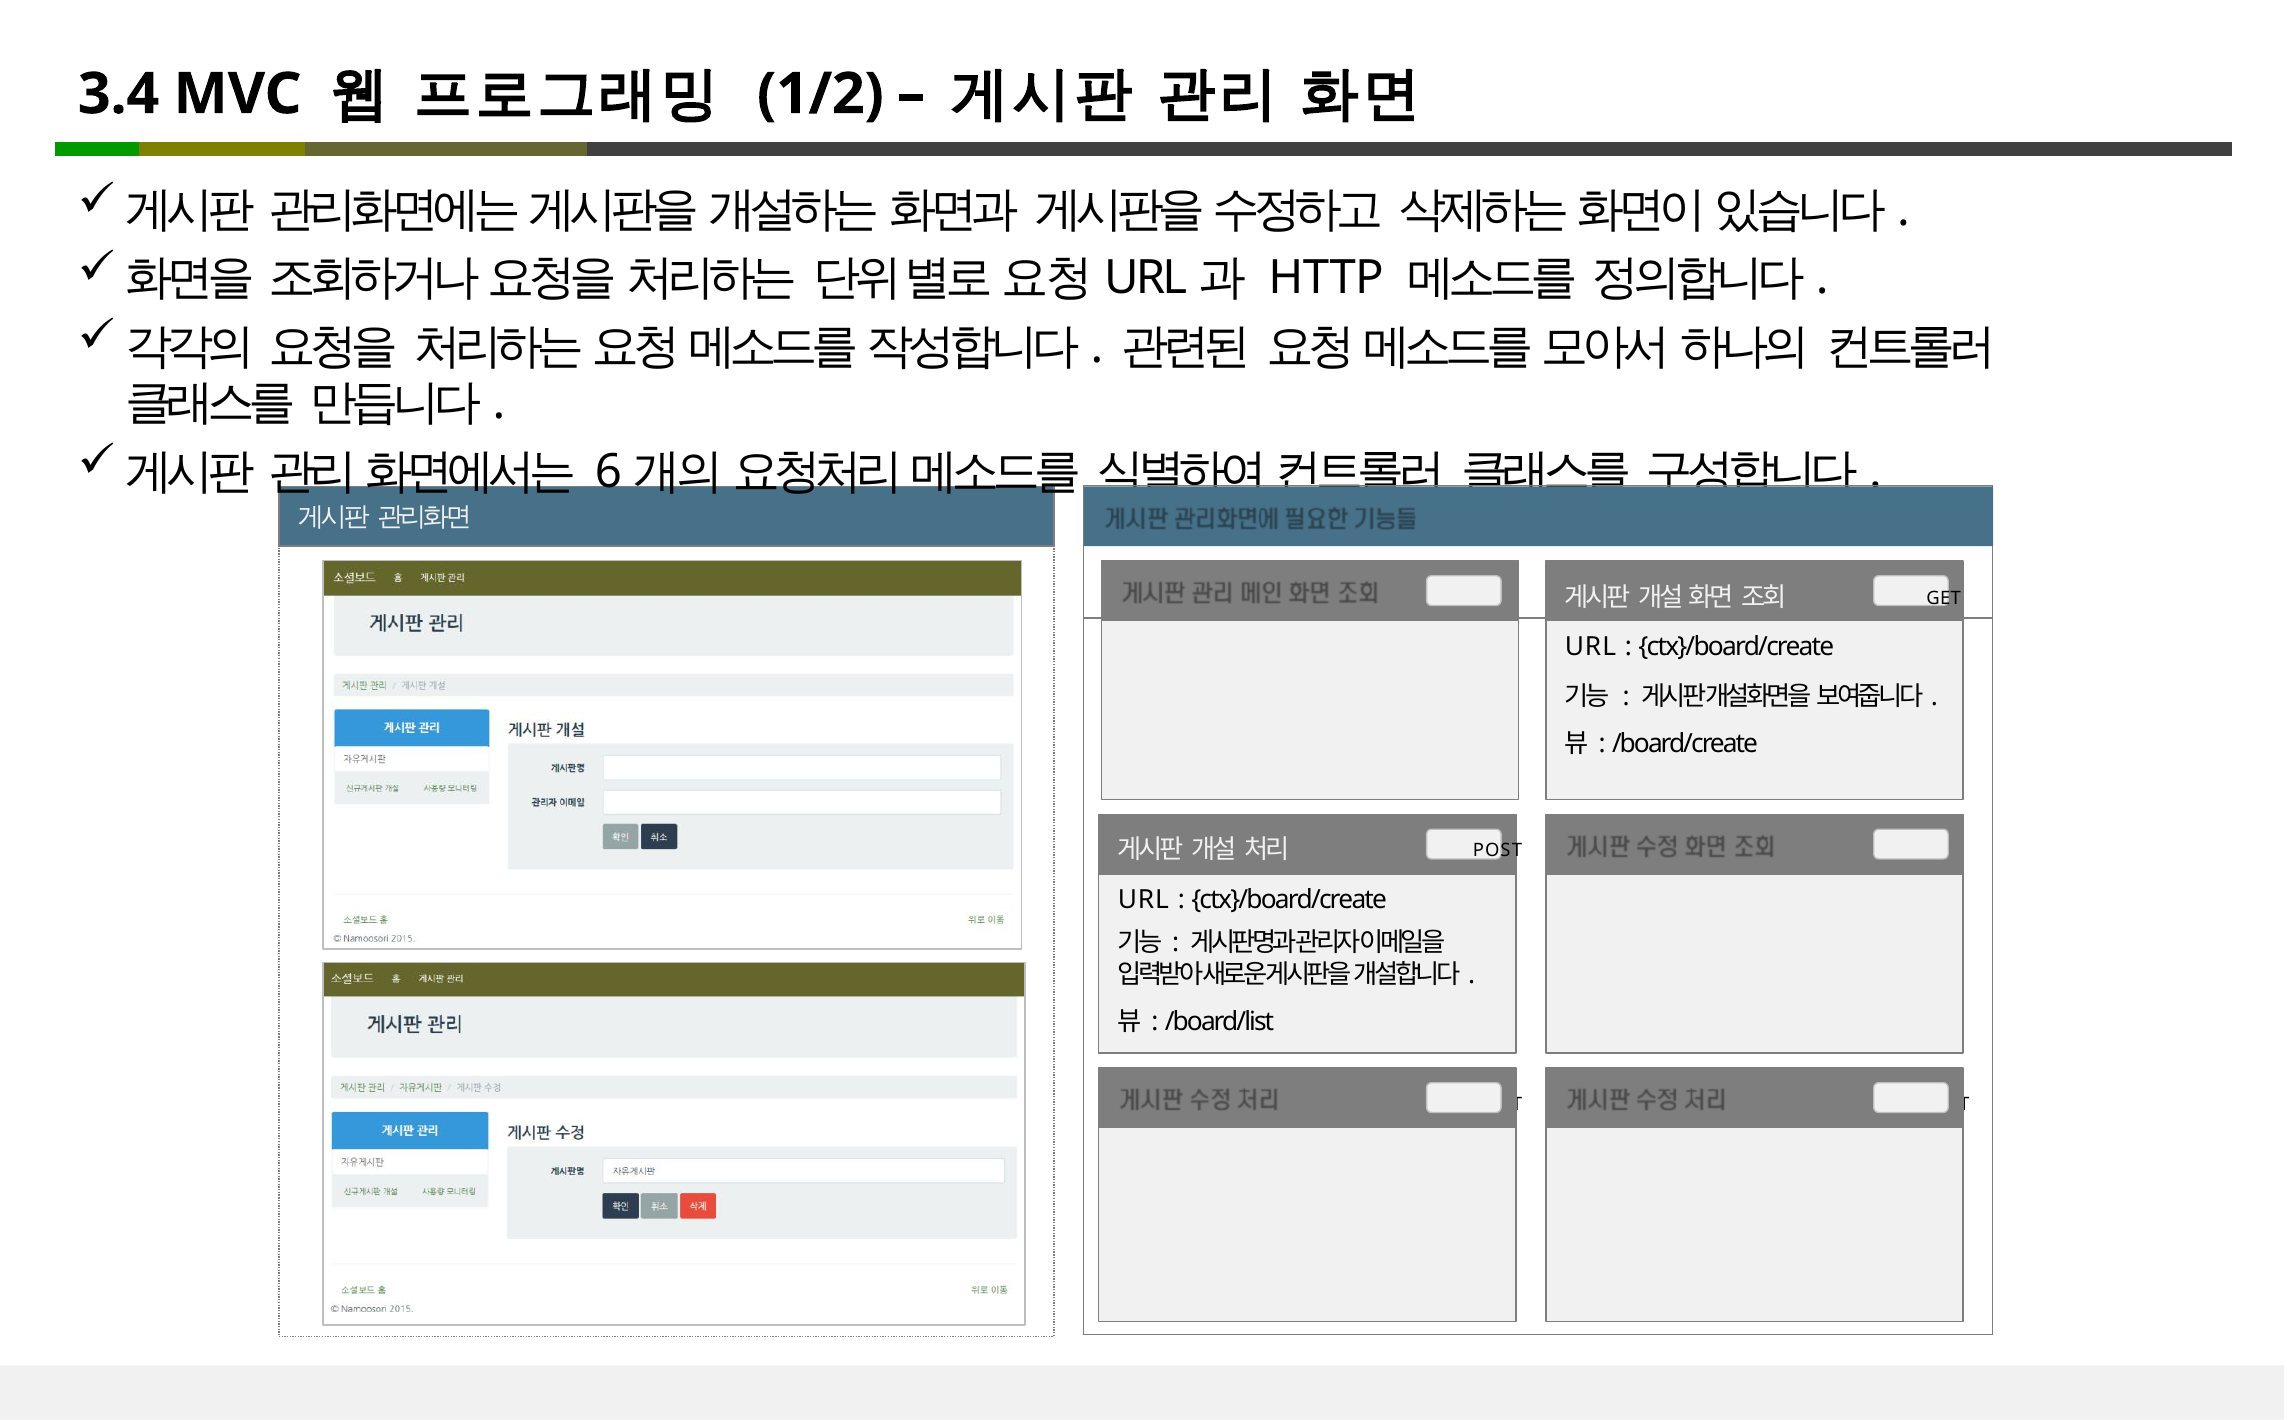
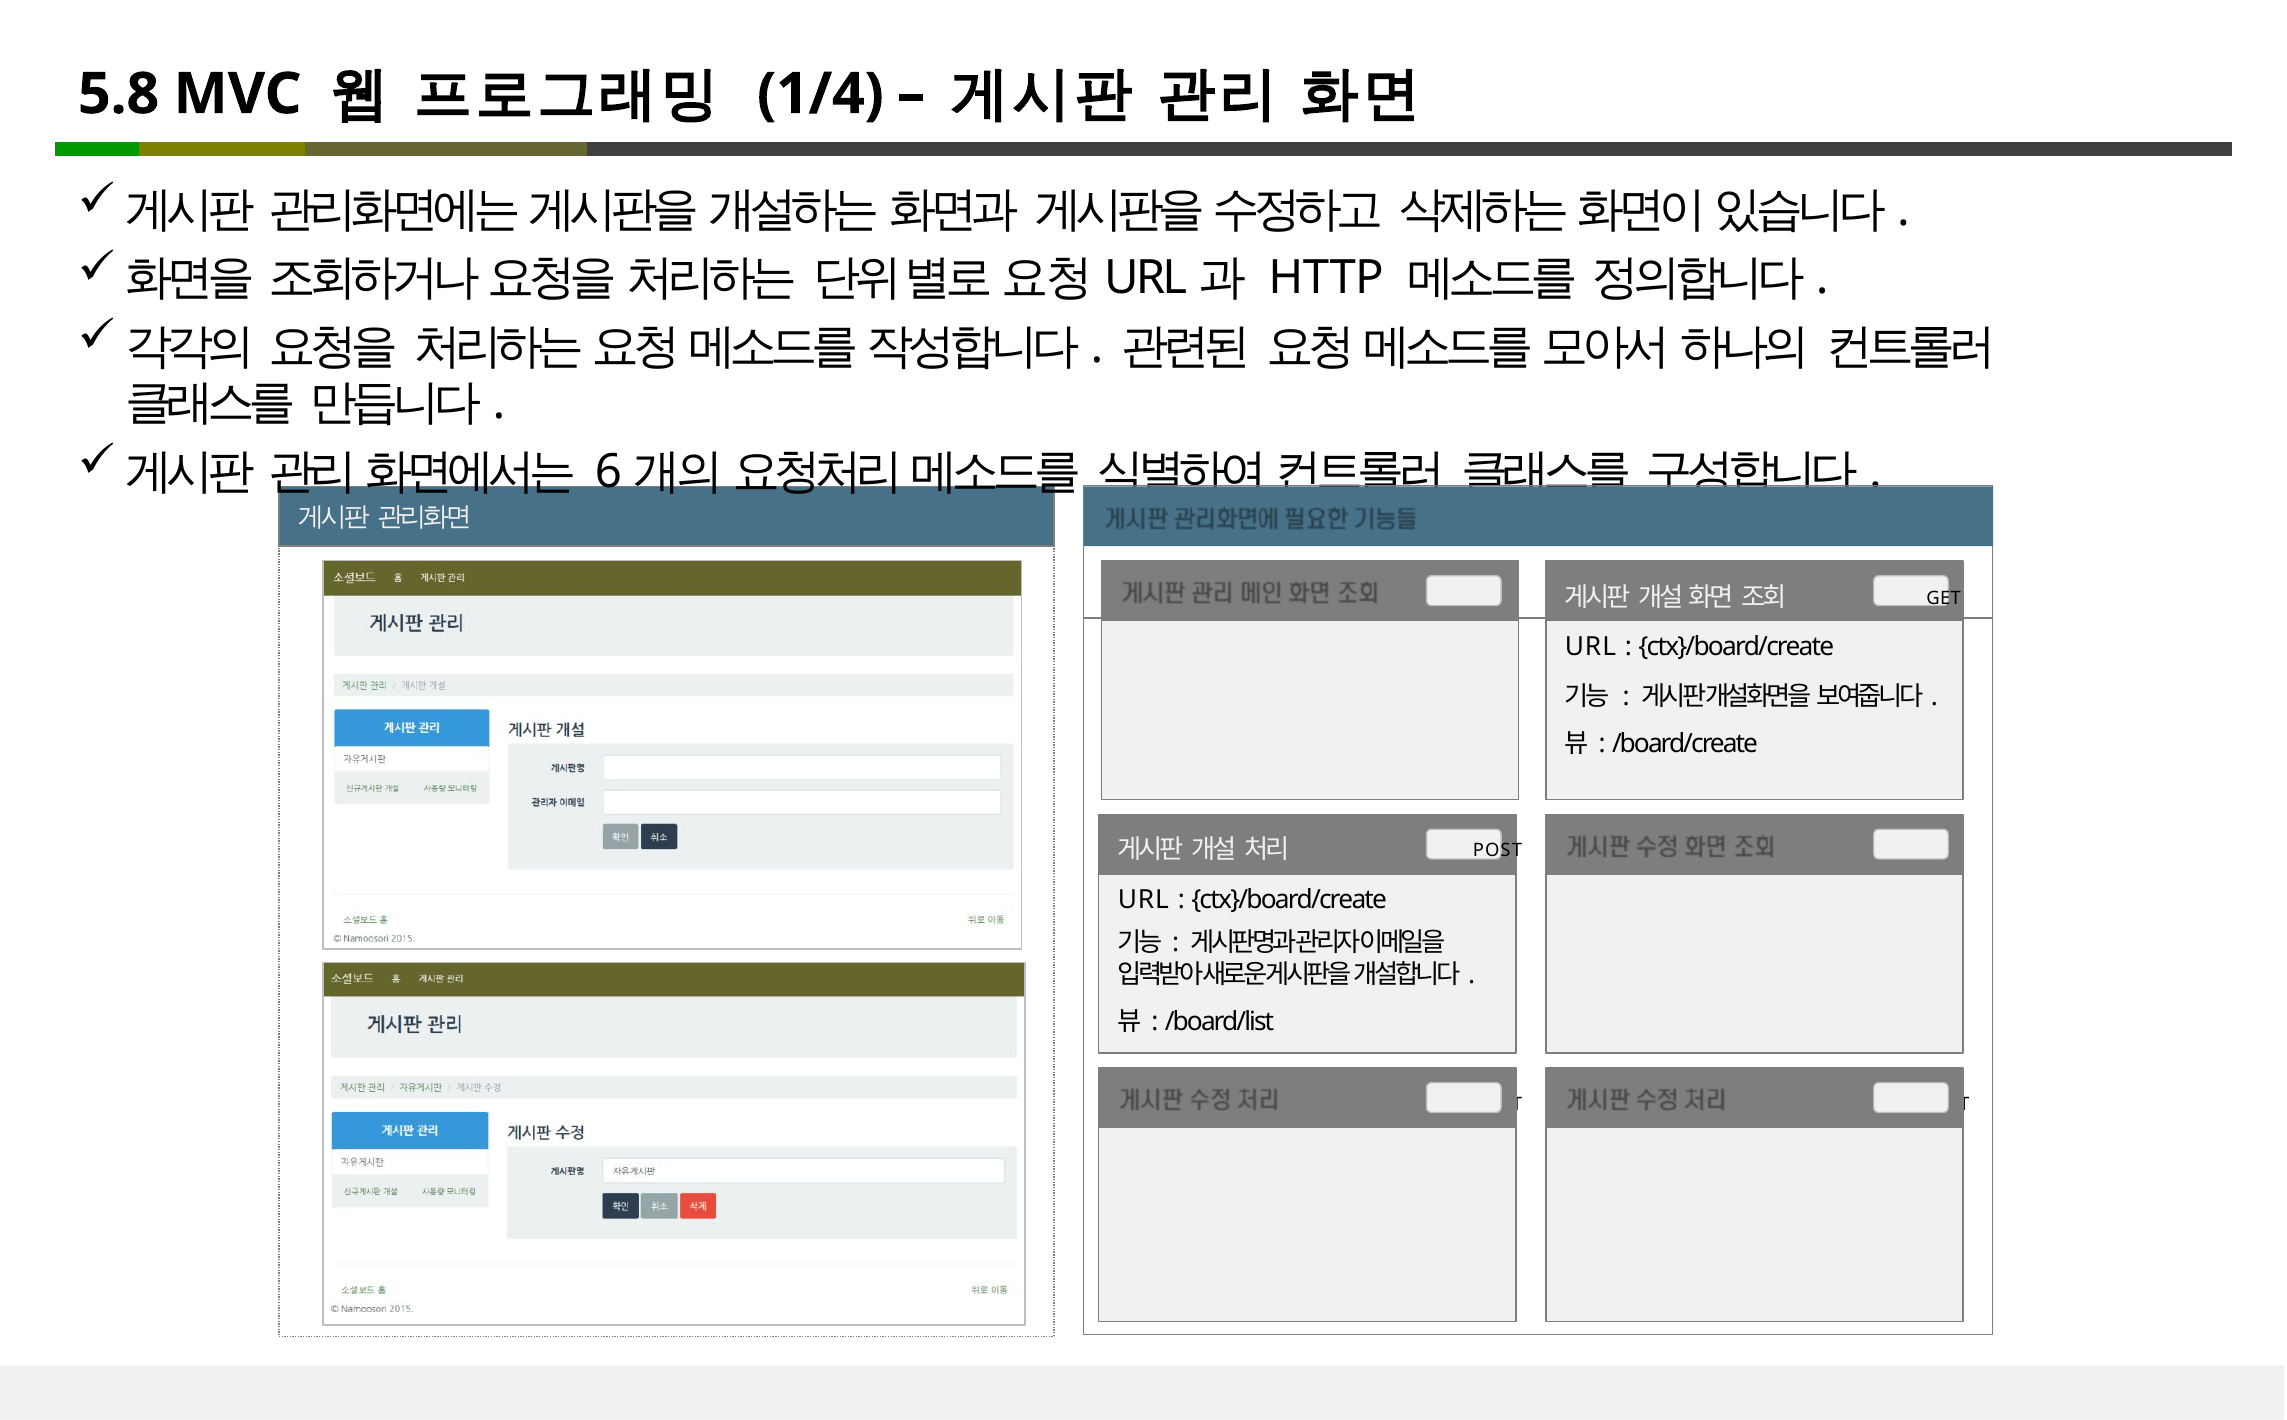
3.4: 3.4 -> 5.8
1/2: 1/2 -> 1/4
